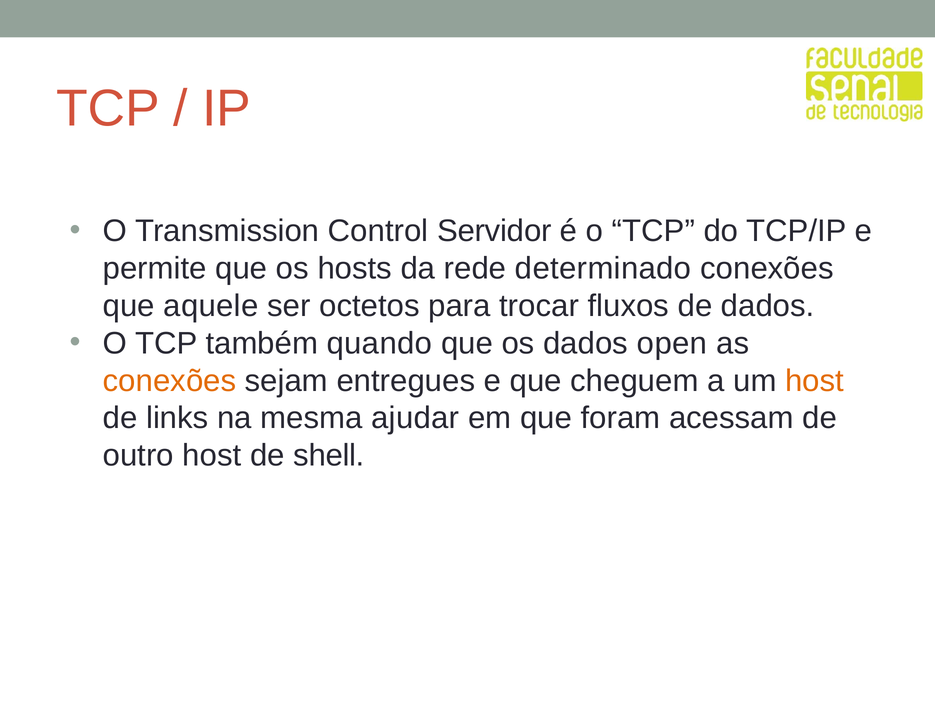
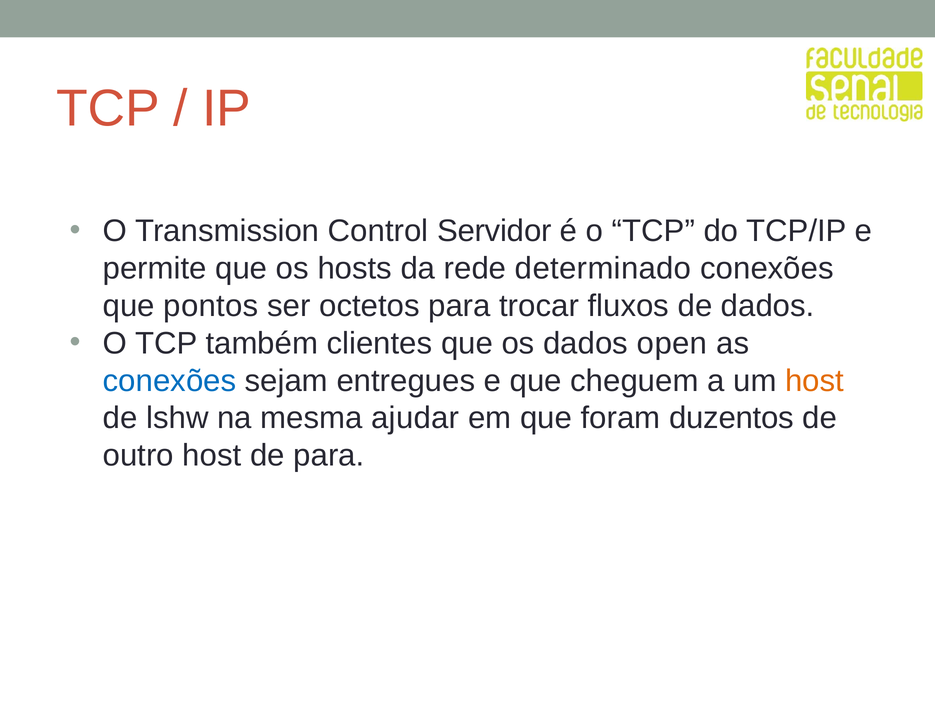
aquele: aquele -> pontos
quando: quando -> clientes
conexões at (170, 381) colour: orange -> blue
links: links -> lshw
acessam: acessam -> duzentos
de shell: shell -> para
